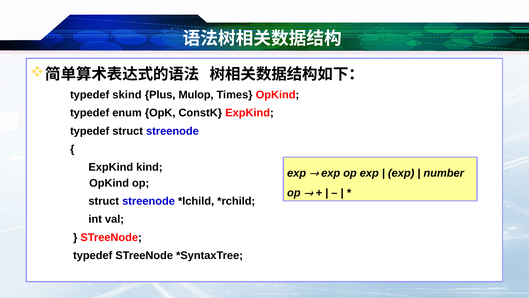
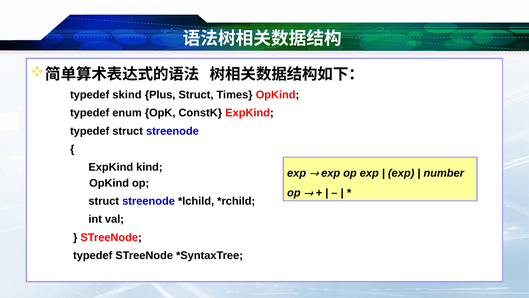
Plus Mulop: Mulop -> Struct
